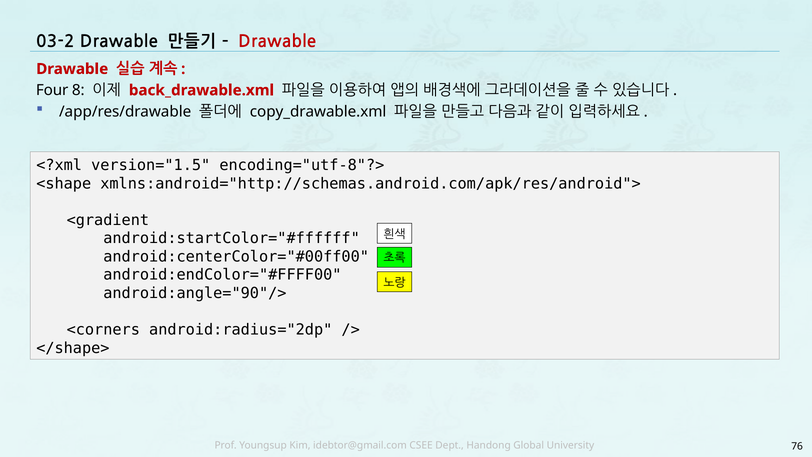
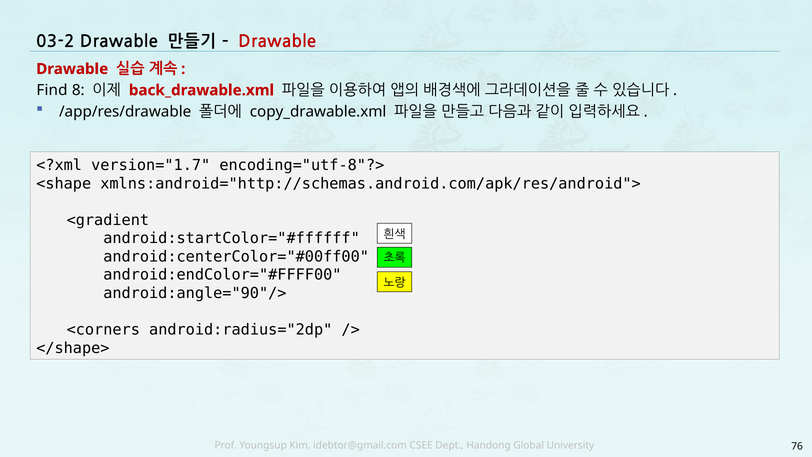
Four: Four -> Find
version="1.5: version="1.5 -> version="1.7
